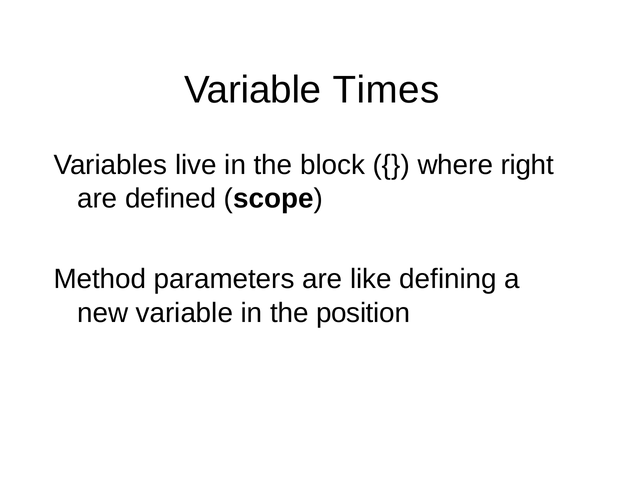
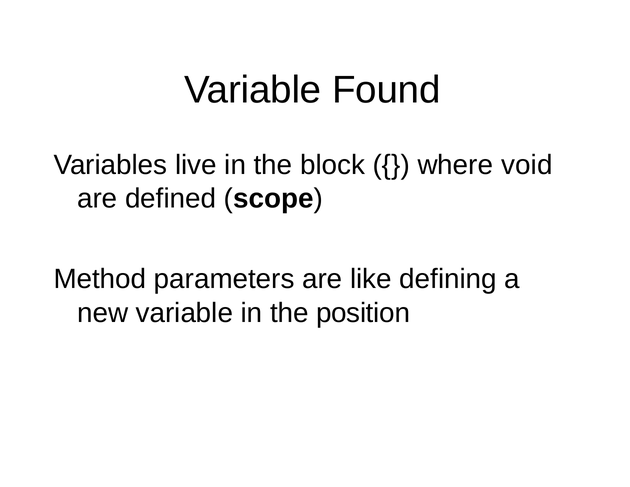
Times: Times -> Found
right: right -> void
